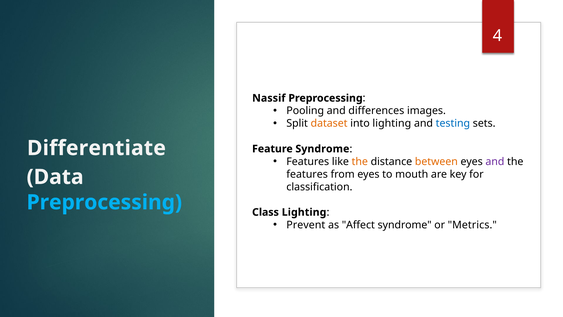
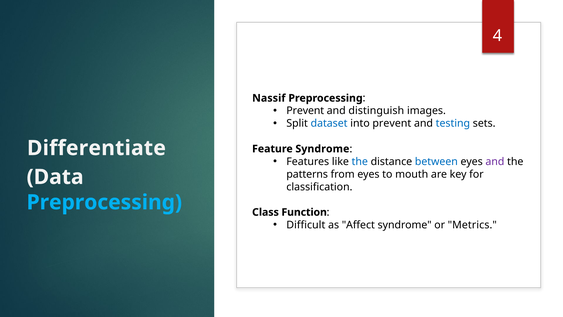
Pooling at (305, 111): Pooling -> Prevent
differences: differences -> distinguish
dataset colour: orange -> blue
into lighting: lighting -> prevent
the at (360, 161) colour: orange -> blue
between colour: orange -> blue
features at (307, 174): features -> patterns
Class Lighting: Lighting -> Function
Prevent: Prevent -> Difficult
